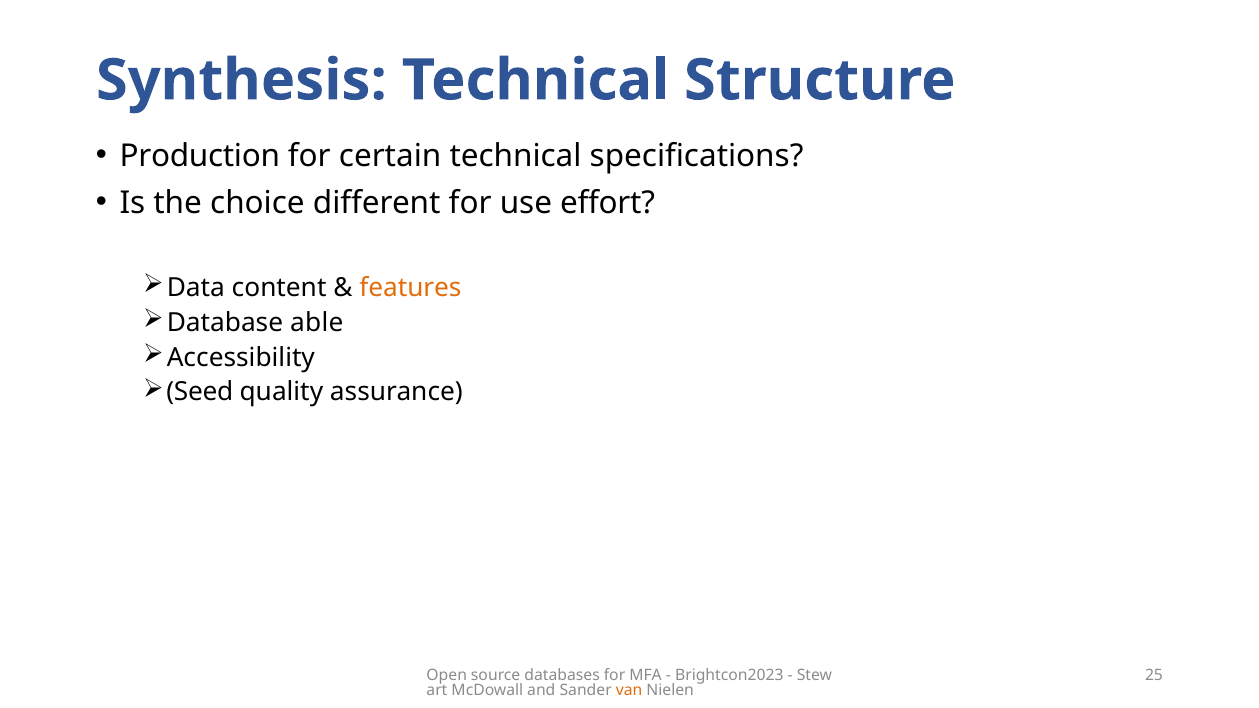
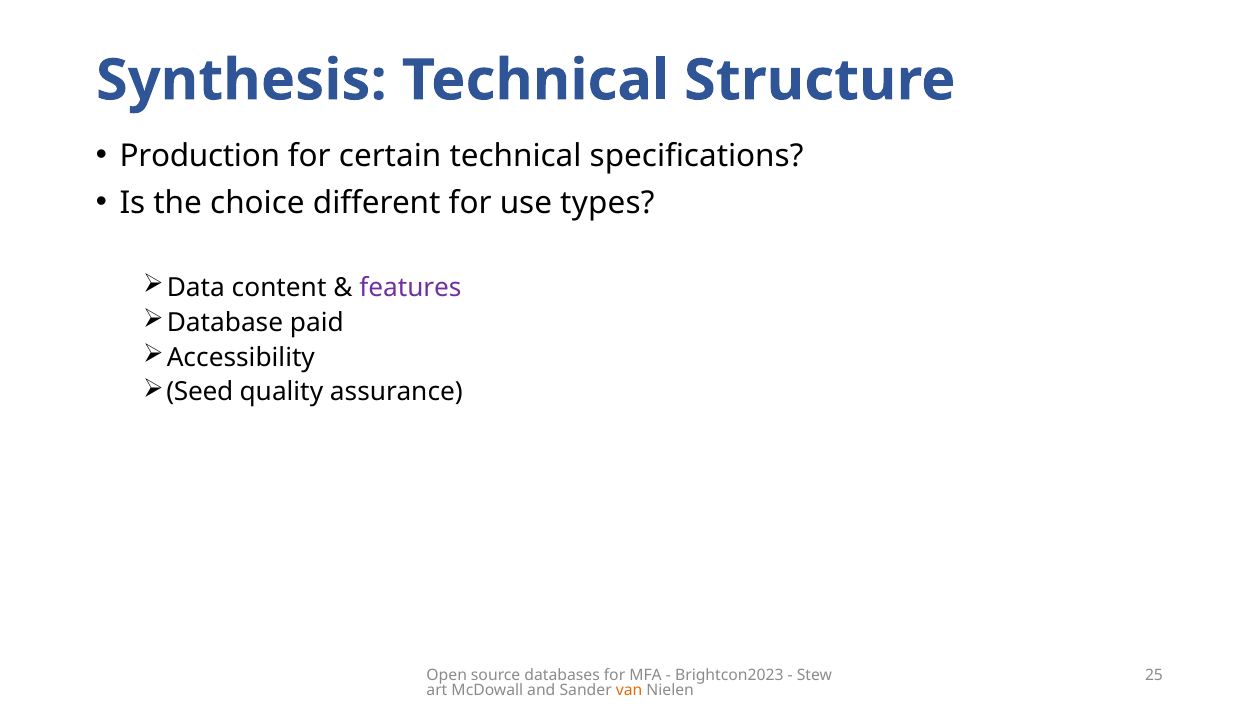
effort: effort -> types
features colour: orange -> purple
able: able -> paid
